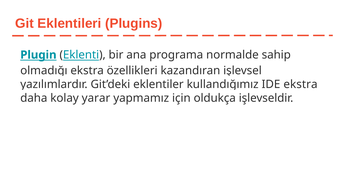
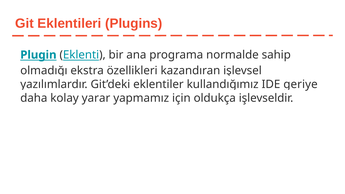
ekstra at (301, 84): ekstra -> geriye
